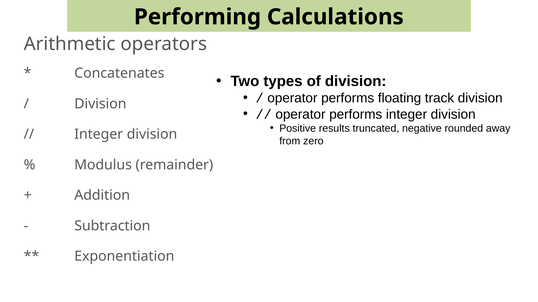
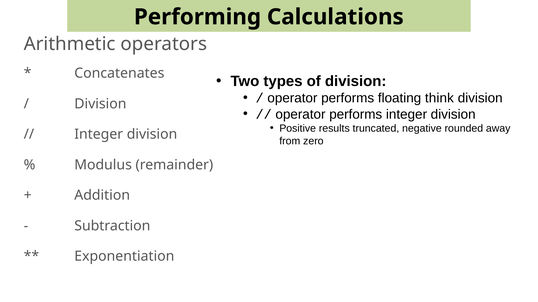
track: track -> think
